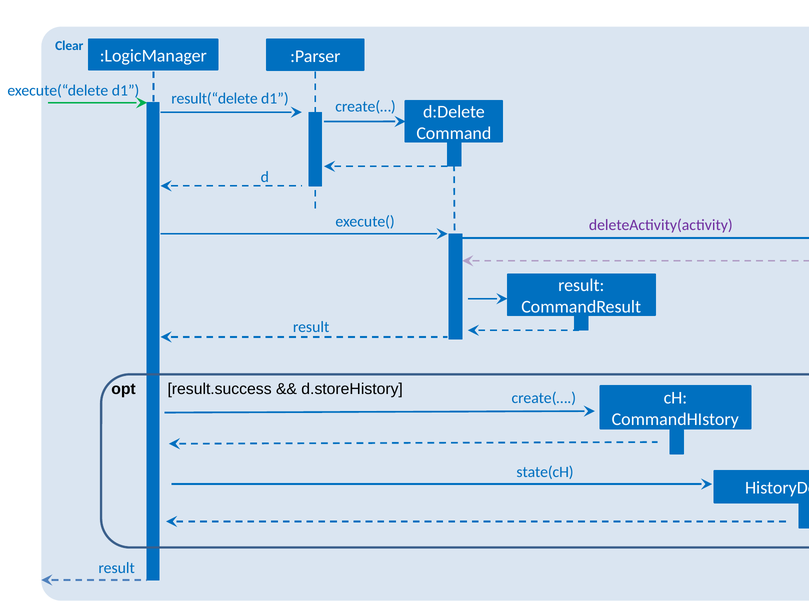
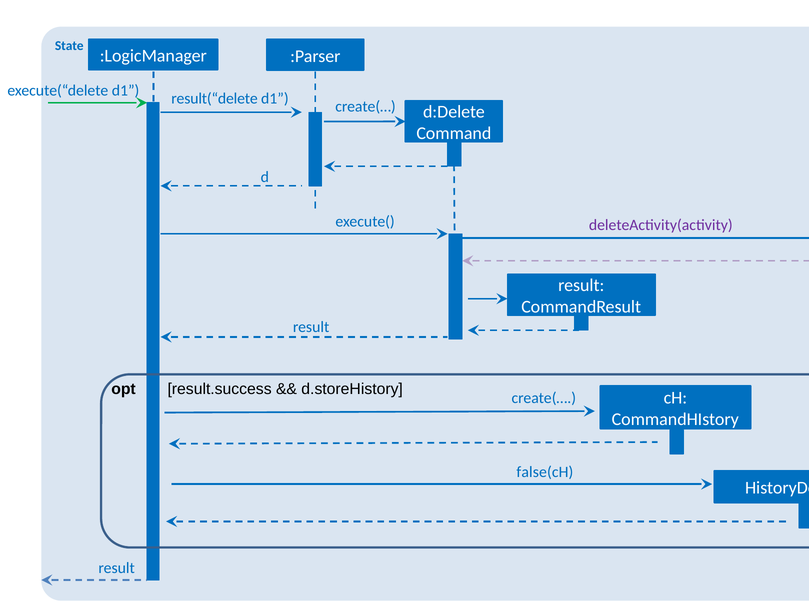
Clear: Clear -> State
state(cH: state(cH -> false(cH
